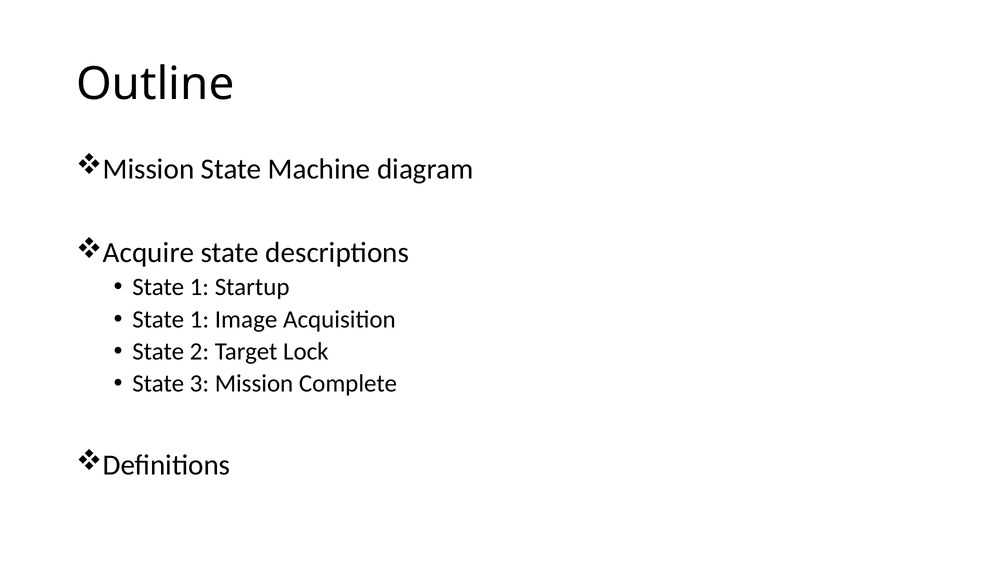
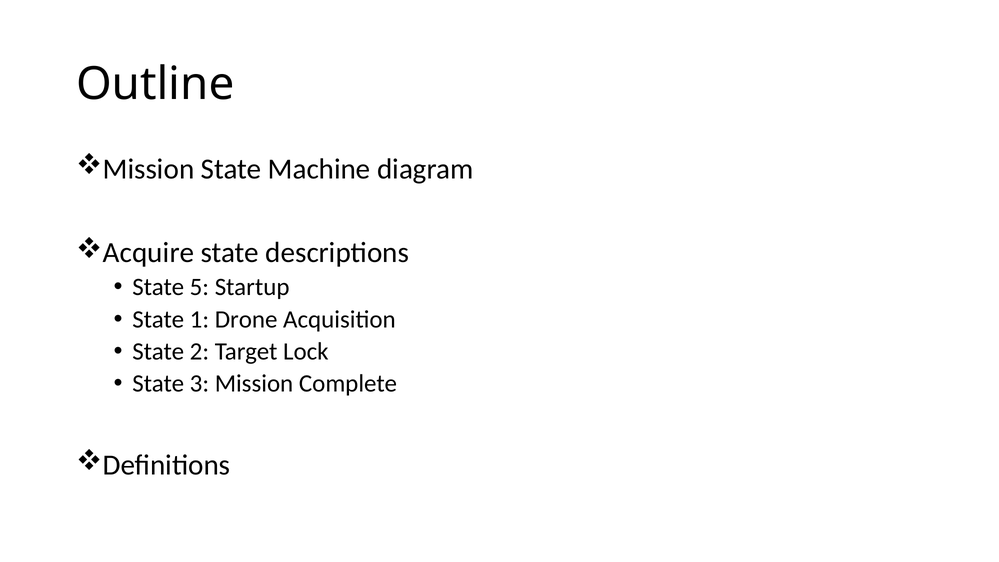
1 at (199, 287): 1 -> 5
Image: Image -> Drone
